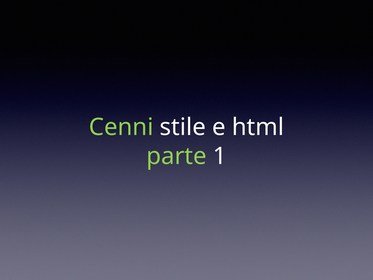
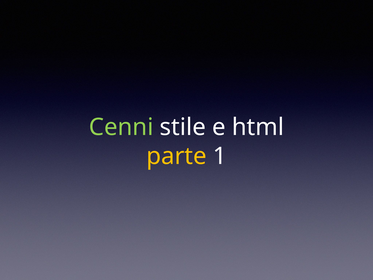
parte colour: light green -> yellow
